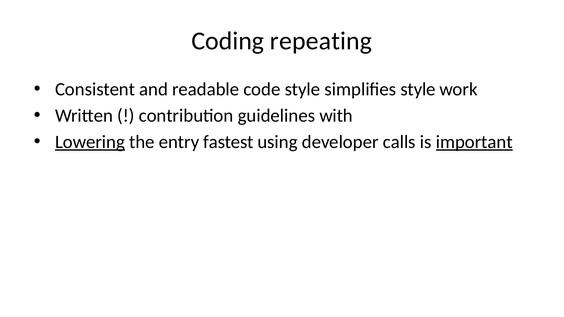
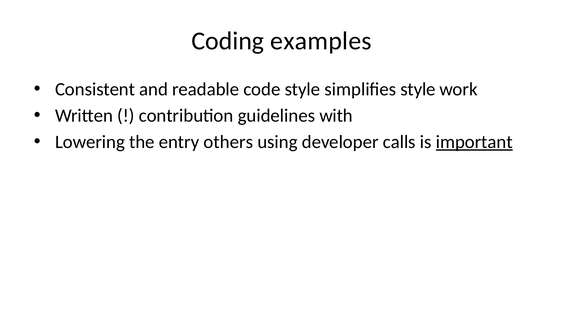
repeating: repeating -> examples
Lowering underline: present -> none
fastest: fastest -> others
